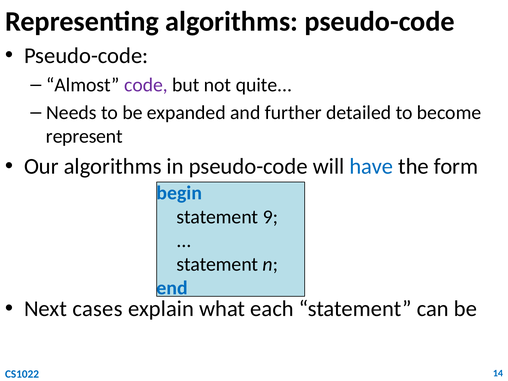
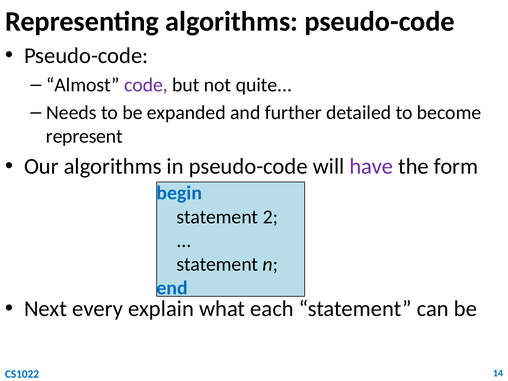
have colour: blue -> purple
9: 9 -> 2
cases: cases -> every
